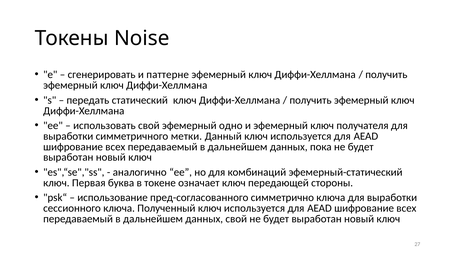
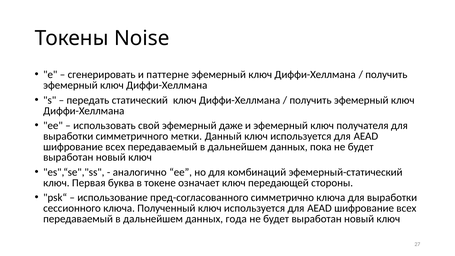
одно: одно -> даже
данных свой: свой -> года
